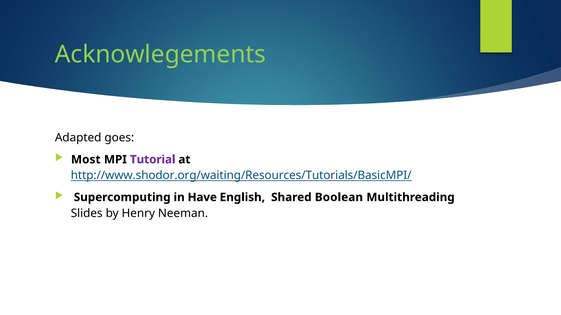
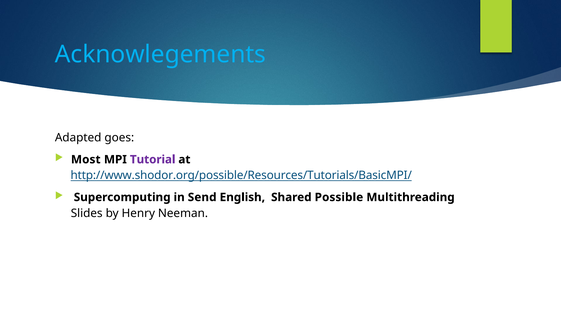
Acknowlegements colour: light green -> light blue
http://www.shodor.org/waiting/Resources/Tutorials/BasicMPI/: http://www.shodor.org/waiting/Resources/Tutorials/BasicMPI/ -> http://www.shodor.org/possible/Resources/Tutorials/BasicMPI/
Have: Have -> Send
Boolean: Boolean -> Possible
